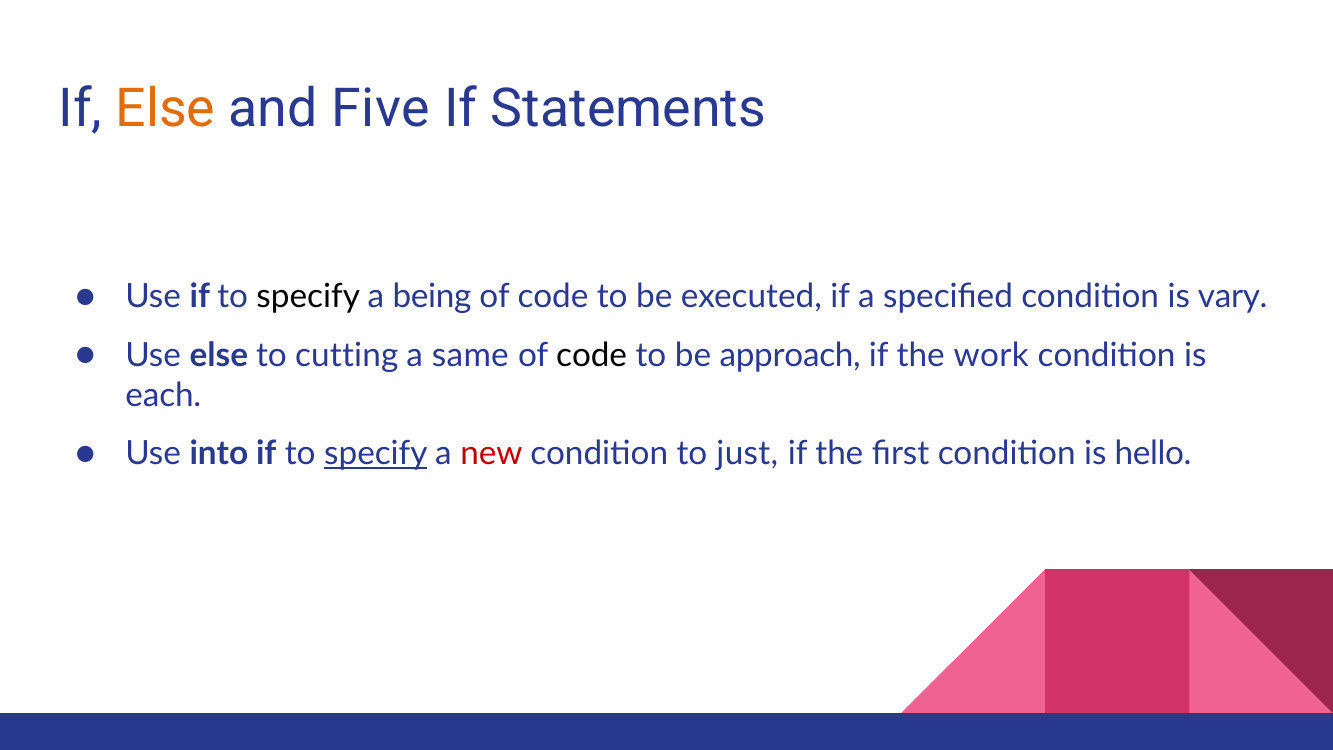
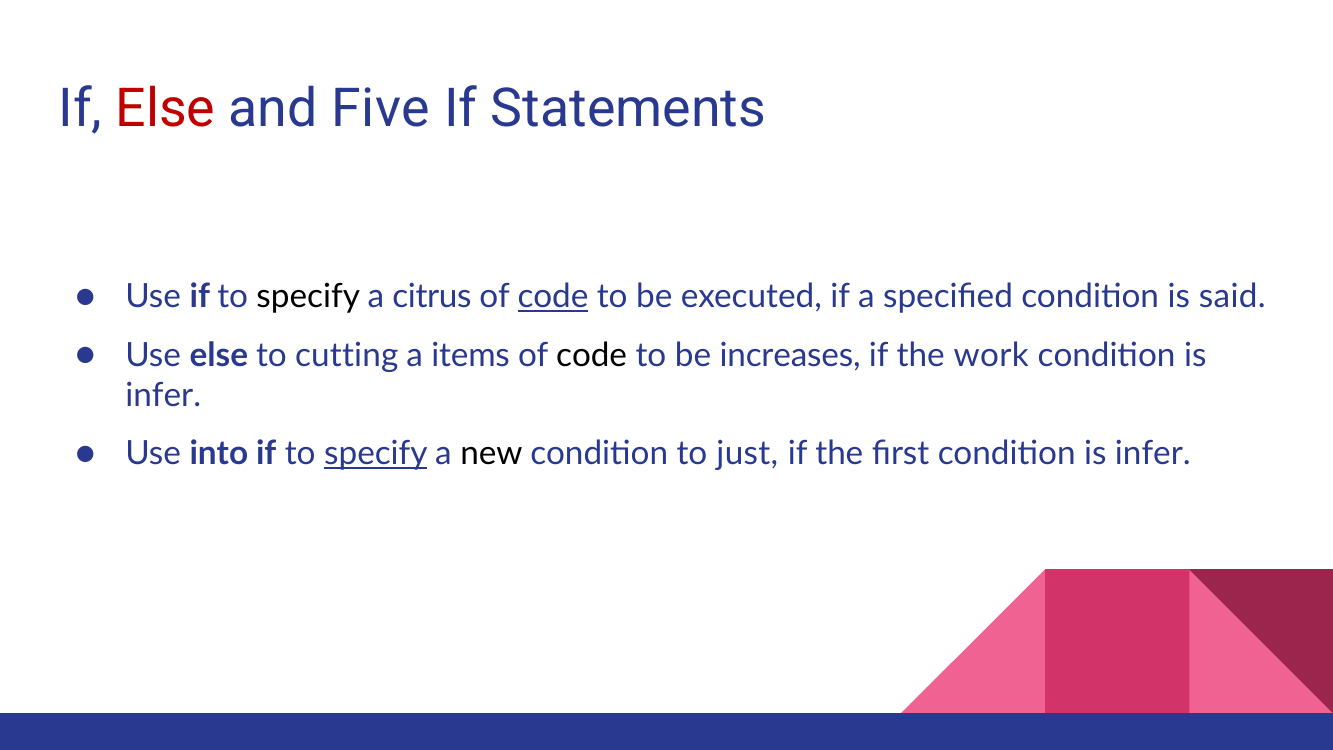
Else at (166, 109) colour: orange -> red
being: being -> citrus
code at (553, 297) underline: none -> present
vary: vary -> said
same: same -> items
approach: approach -> increases
each at (163, 395): each -> infer
new colour: red -> black
first condition is hello: hello -> infer
